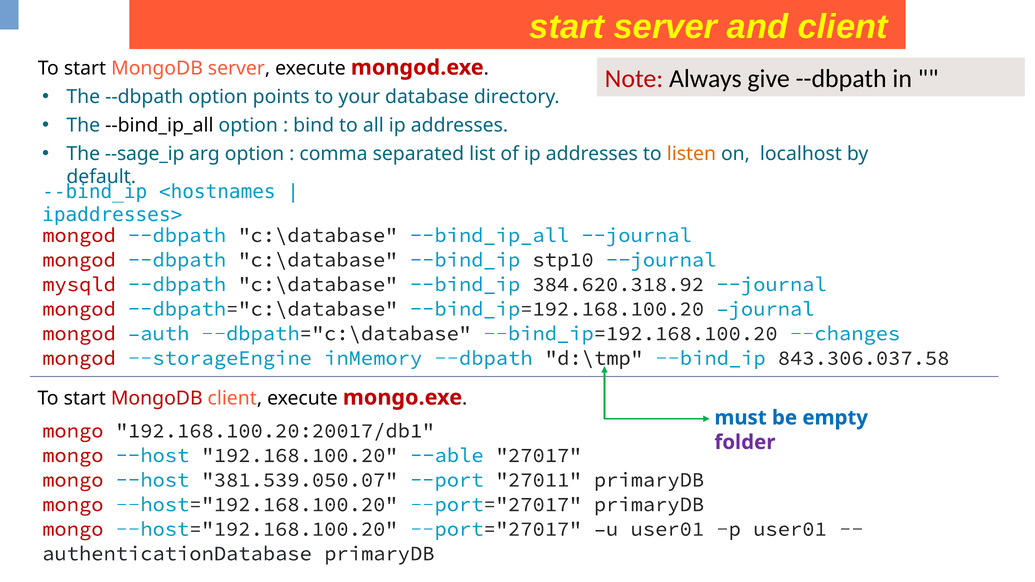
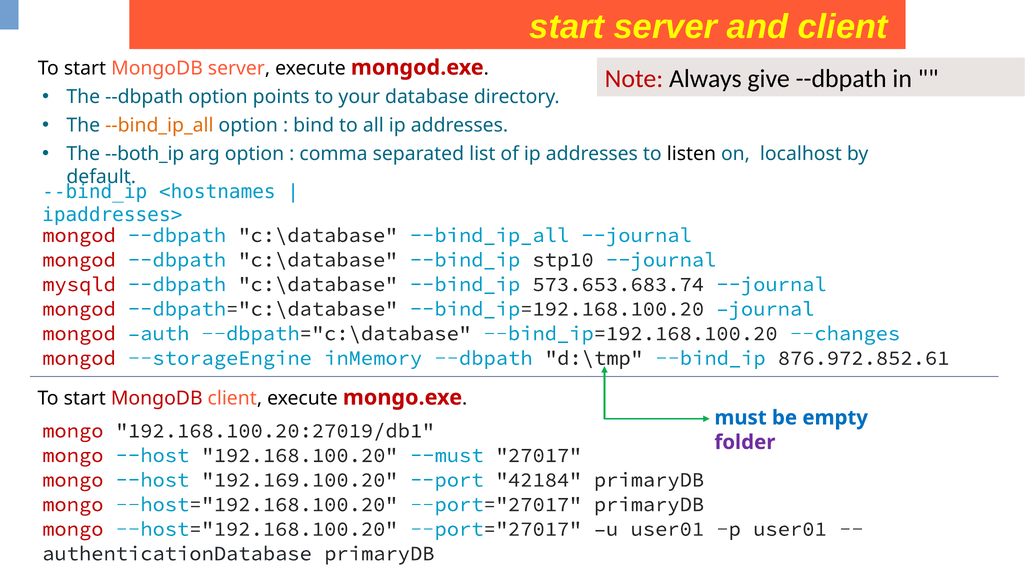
--bind_ip_all at (159, 125) colour: black -> orange
--sage_ip: --sage_ip -> --both_ip
listen colour: orange -> black
384.620.318.92: 384.620.318.92 -> 573.653.683.74
843.306.037.58: 843.306.037.58 -> 876.972.852.61
192.168.100.20:20017/db1: 192.168.100.20:20017/db1 -> 192.168.100.20:27019/db1
--able: --able -> --must
381.539.050.07: 381.539.050.07 -> 192.169.100.20
27011: 27011 -> 42184
